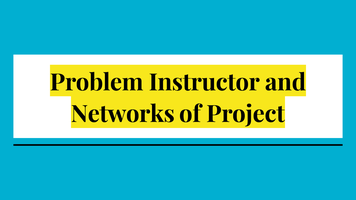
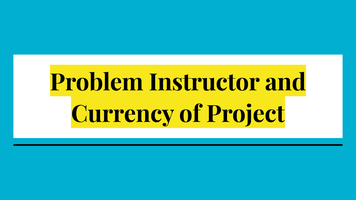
Networks: Networks -> Currency
